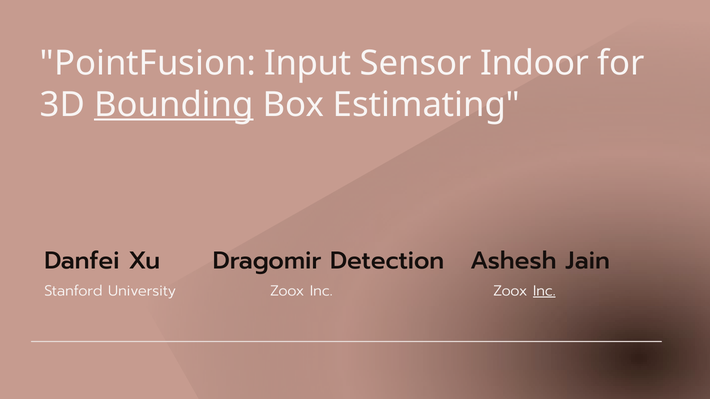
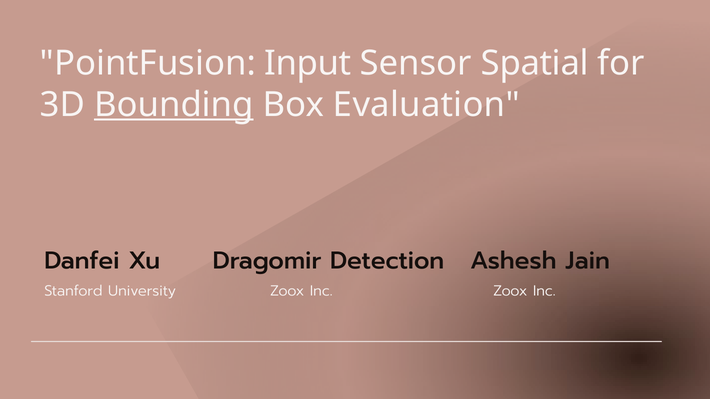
Indoor: Indoor -> Spatial
Estimating: Estimating -> Evaluation
Inc at (544, 291) underline: present -> none
